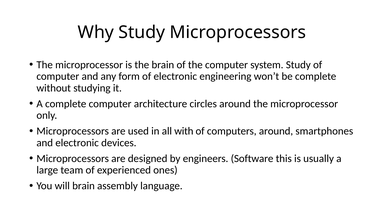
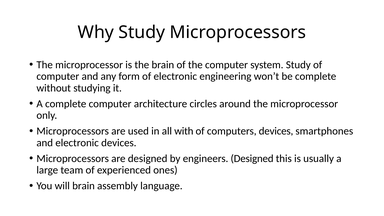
computers around: around -> devices
engineers Software: Software -> Designed
